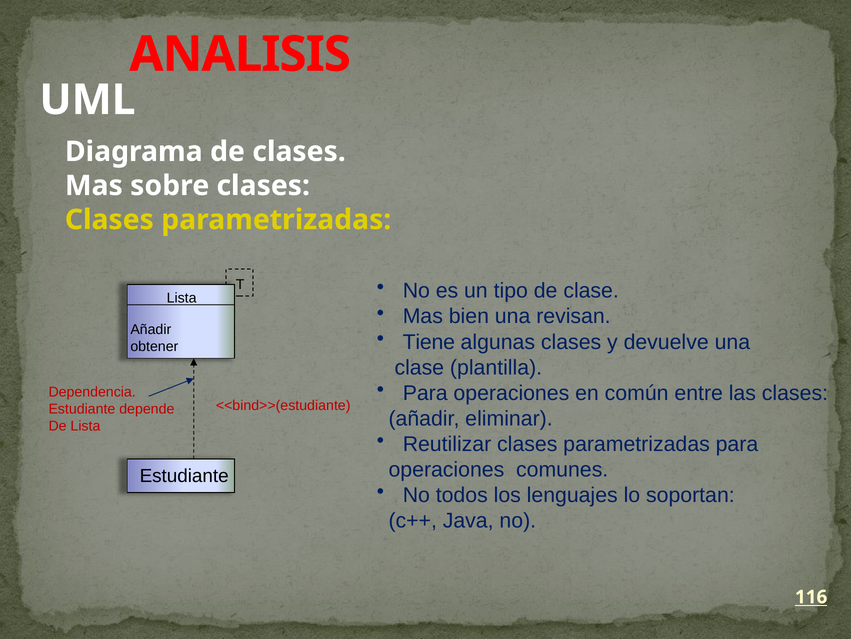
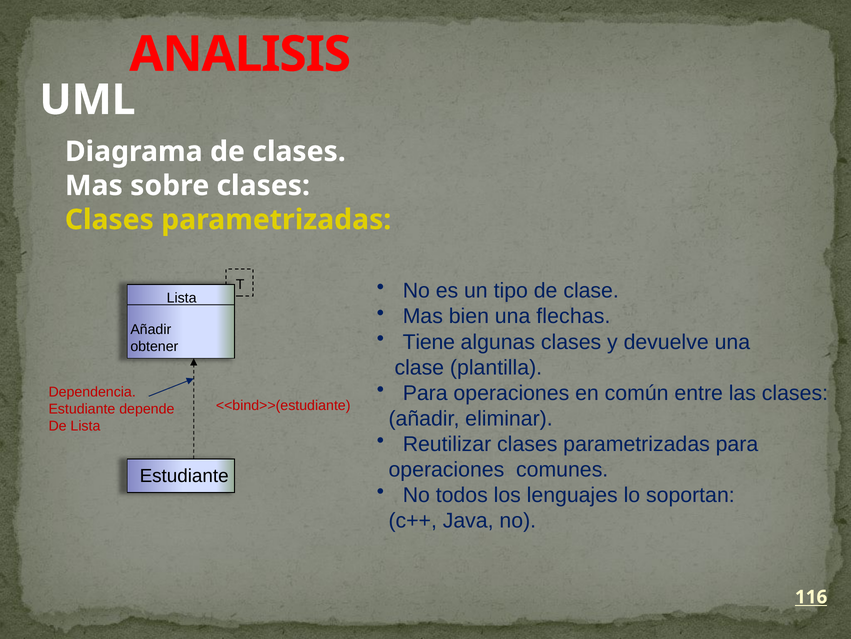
revisan: revisan -> flechas
